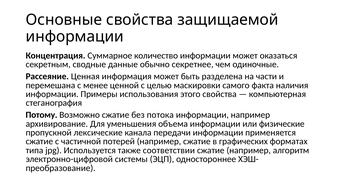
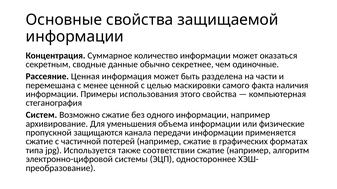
Потому: Потому -> Систем
потока: потока -> одного
лексические: лексические -> защищаются
